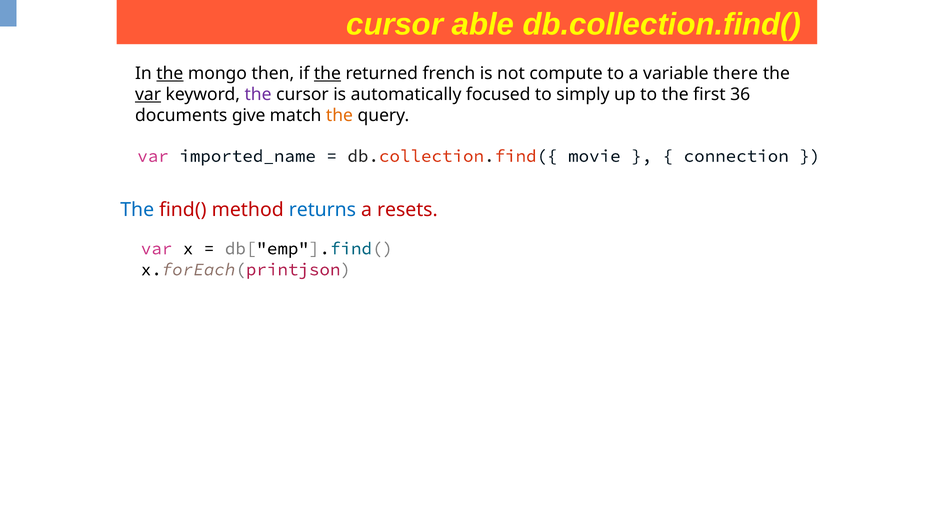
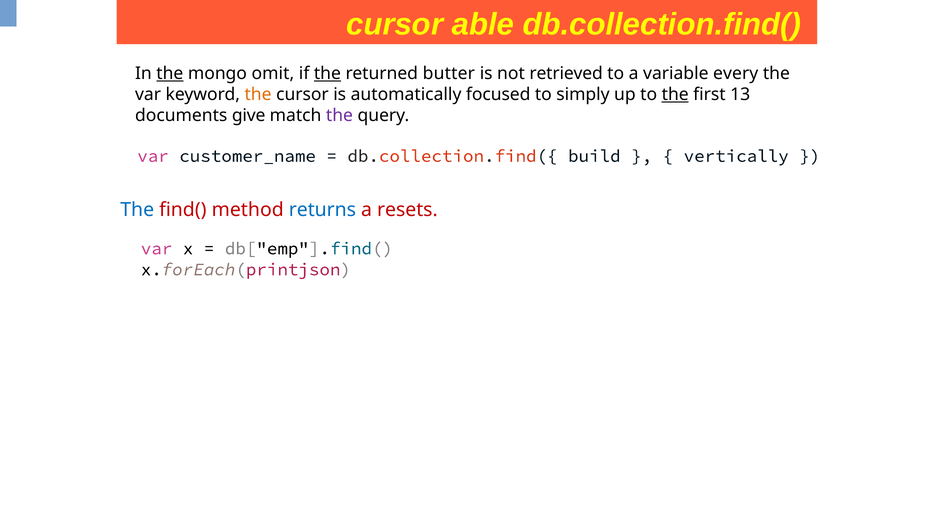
then: then -> omit
french: french -> butter
compute: compute -> retrieved
there: there -> every
var at (148, 95) underline: present -> none
the at (258, 95) colour: purple -> orange
the at (675, 95) underline: none -> present
36: 36 -> 13
the at (339, 116) colour: orange -> purple
imported_name: imported_name -> customer_name
movie: movie -> build
connection: connection -> vertically
